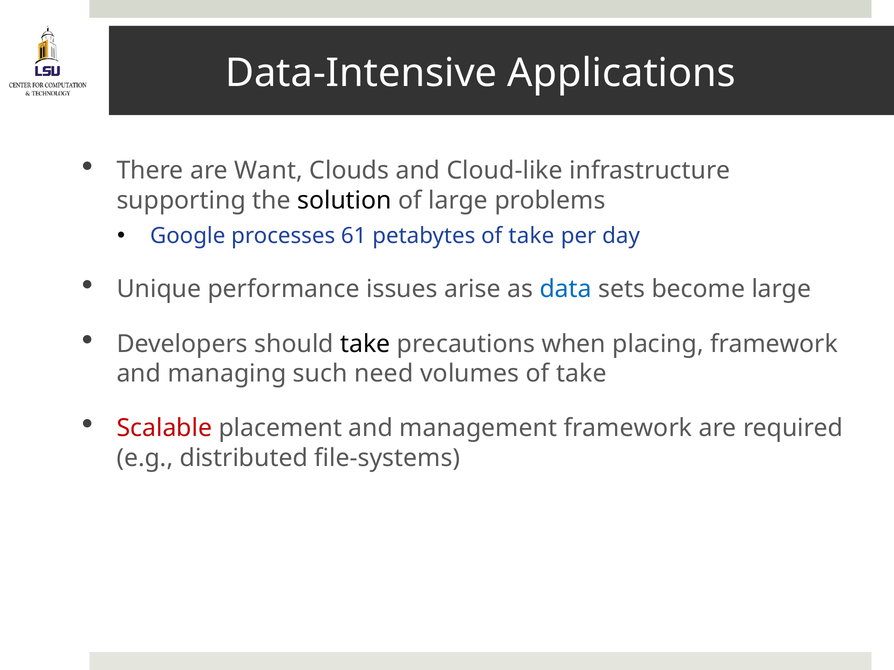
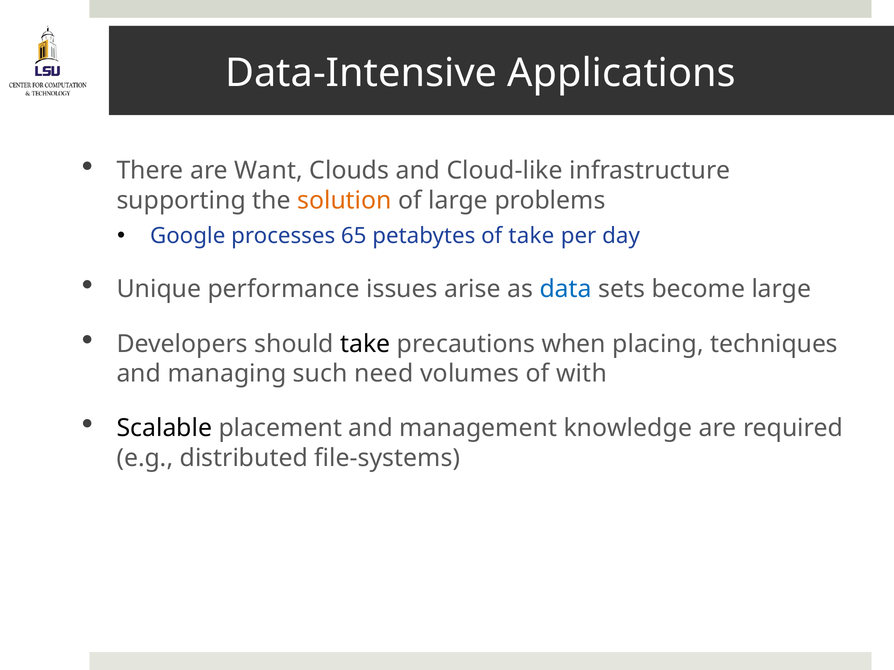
solution colour: black -> orange
61: 61 -> 65
placing framework: framework -> techniques
volumes of take: take -> with
Scalable colour: red -> black
management framework: framework -> knowledge
